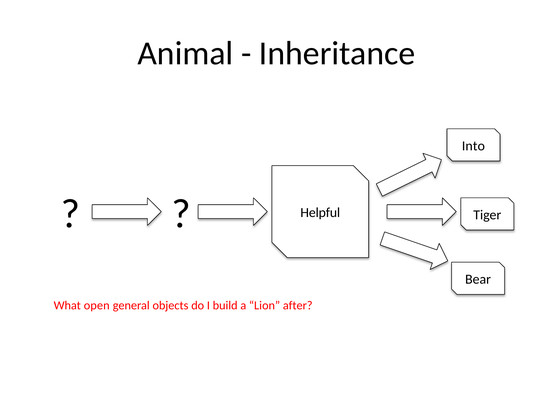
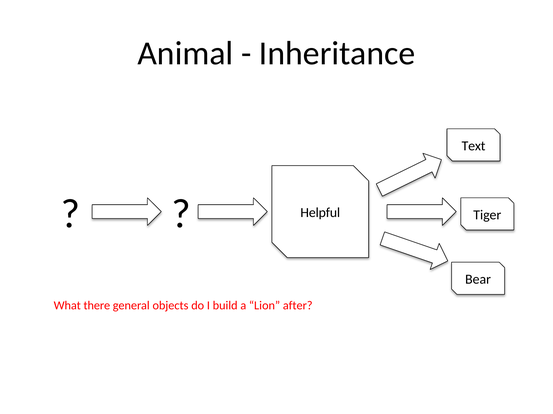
Into: Into -> Text
open: open -> there
